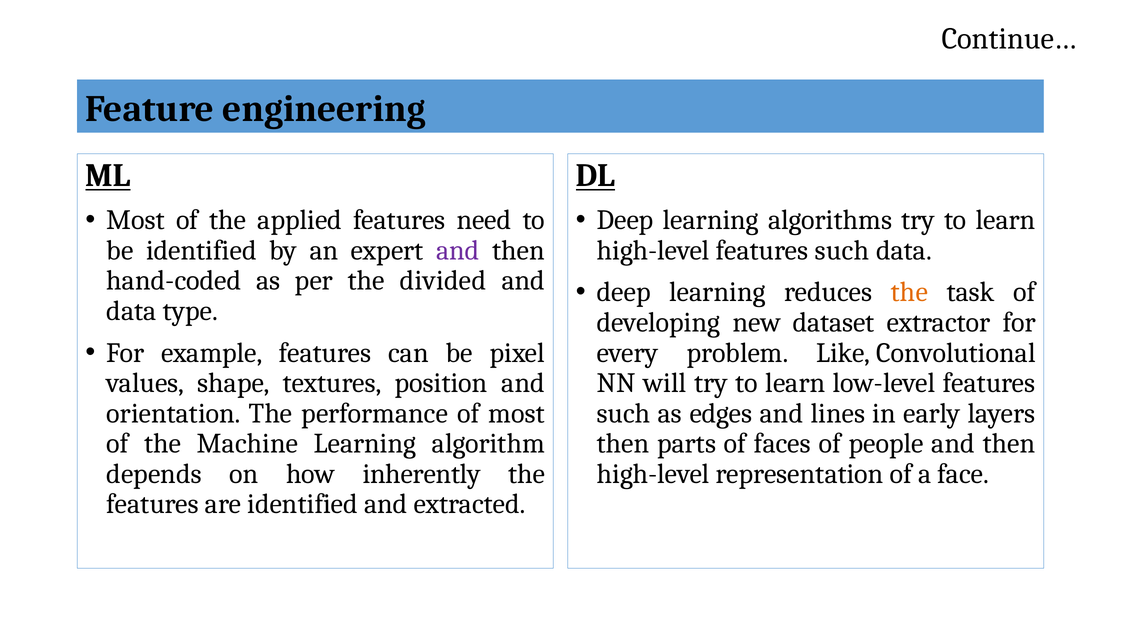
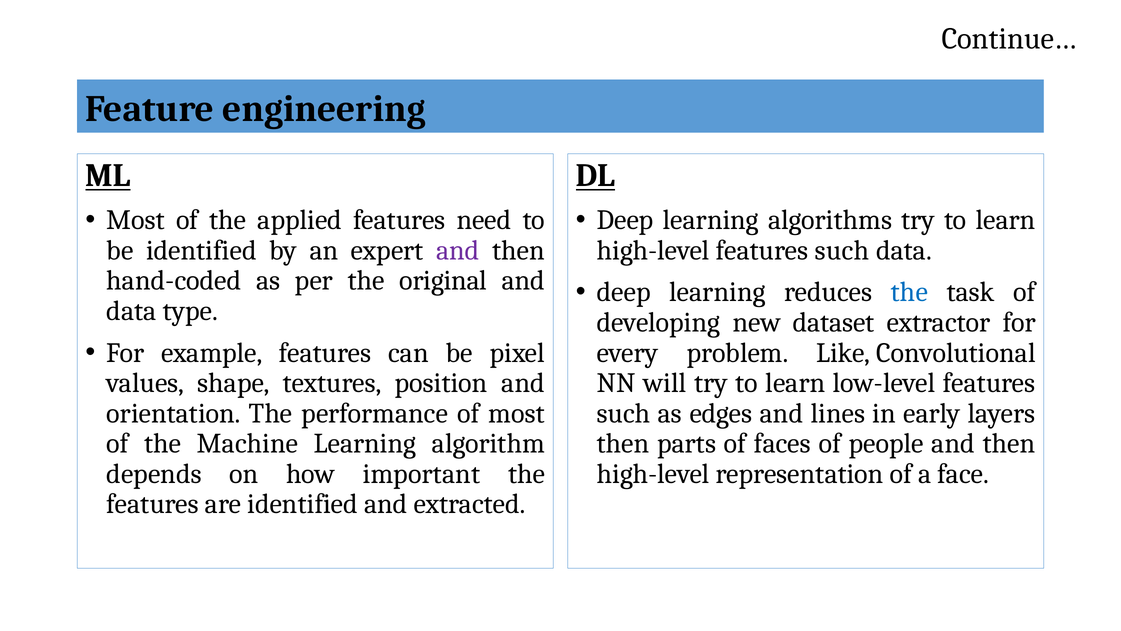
divided: divided -> original
the at (909, 292) colour: orange -> blue
inherently: inherently -> important
